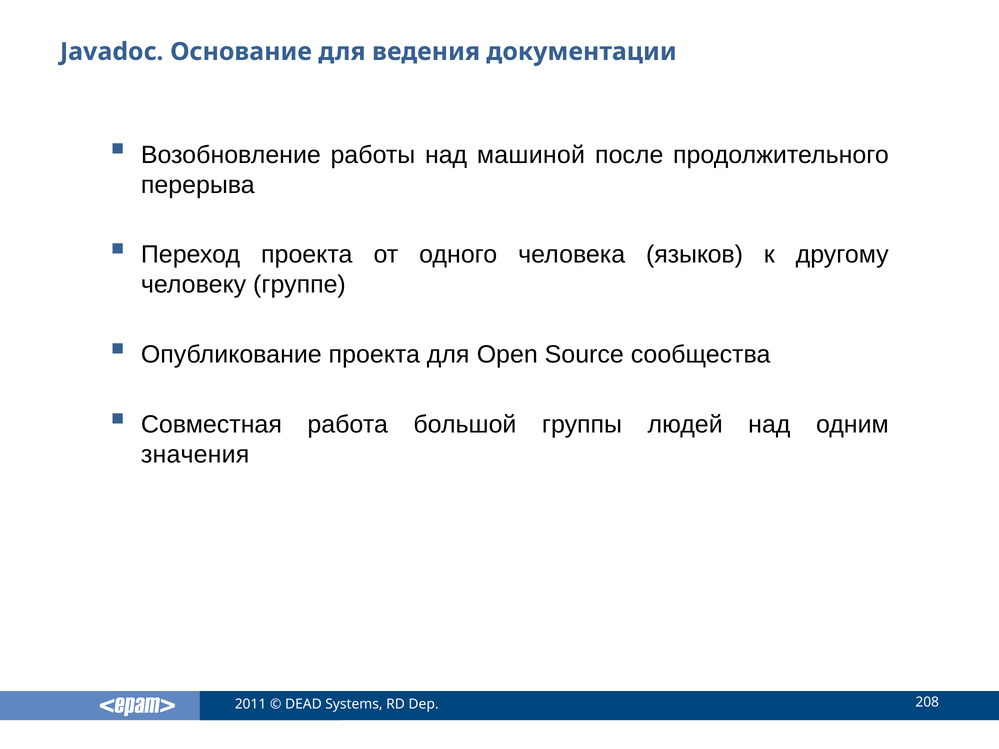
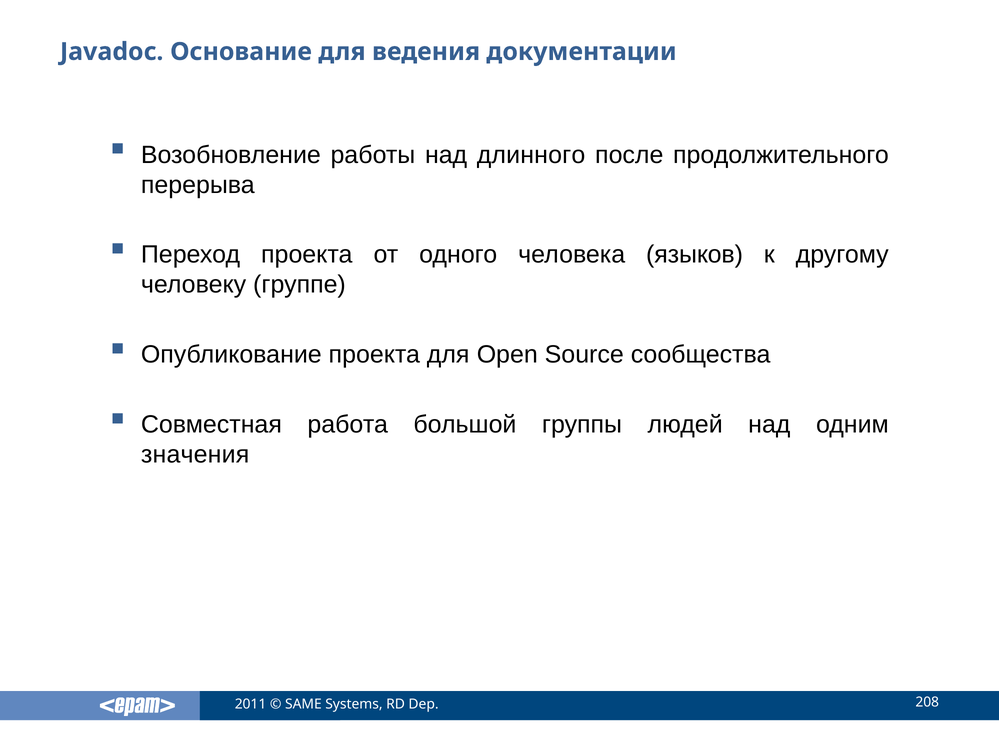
машиной: машиной -> длинного
DEAD: DEAD -> SAME
